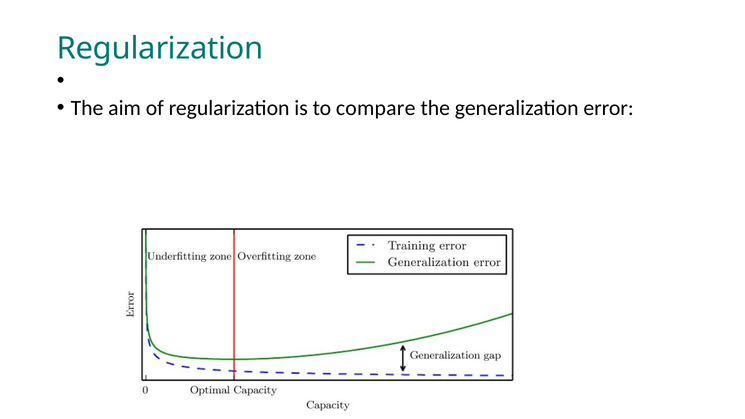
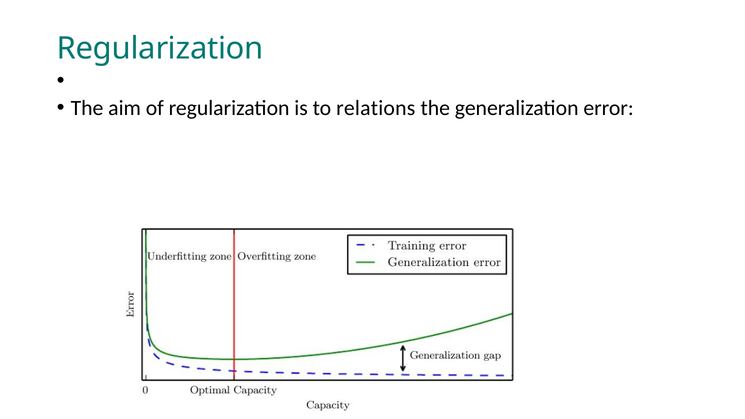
compare: compare -> relations
